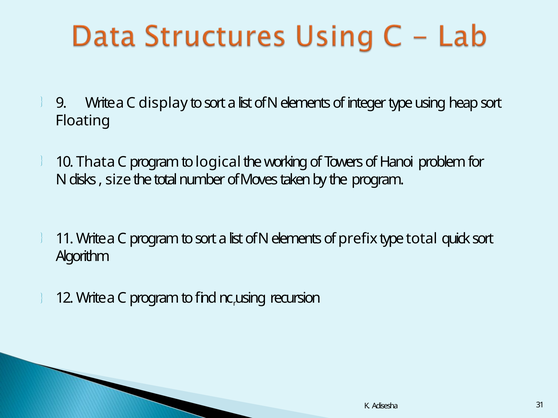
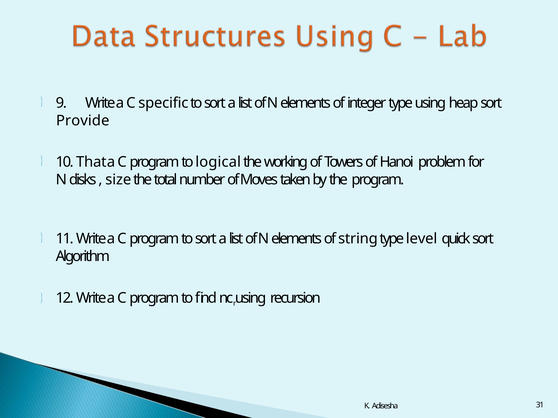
display: display -> specific
Floating: Floating -> Provide
prefix: prefix -> string
type total: total -> level
